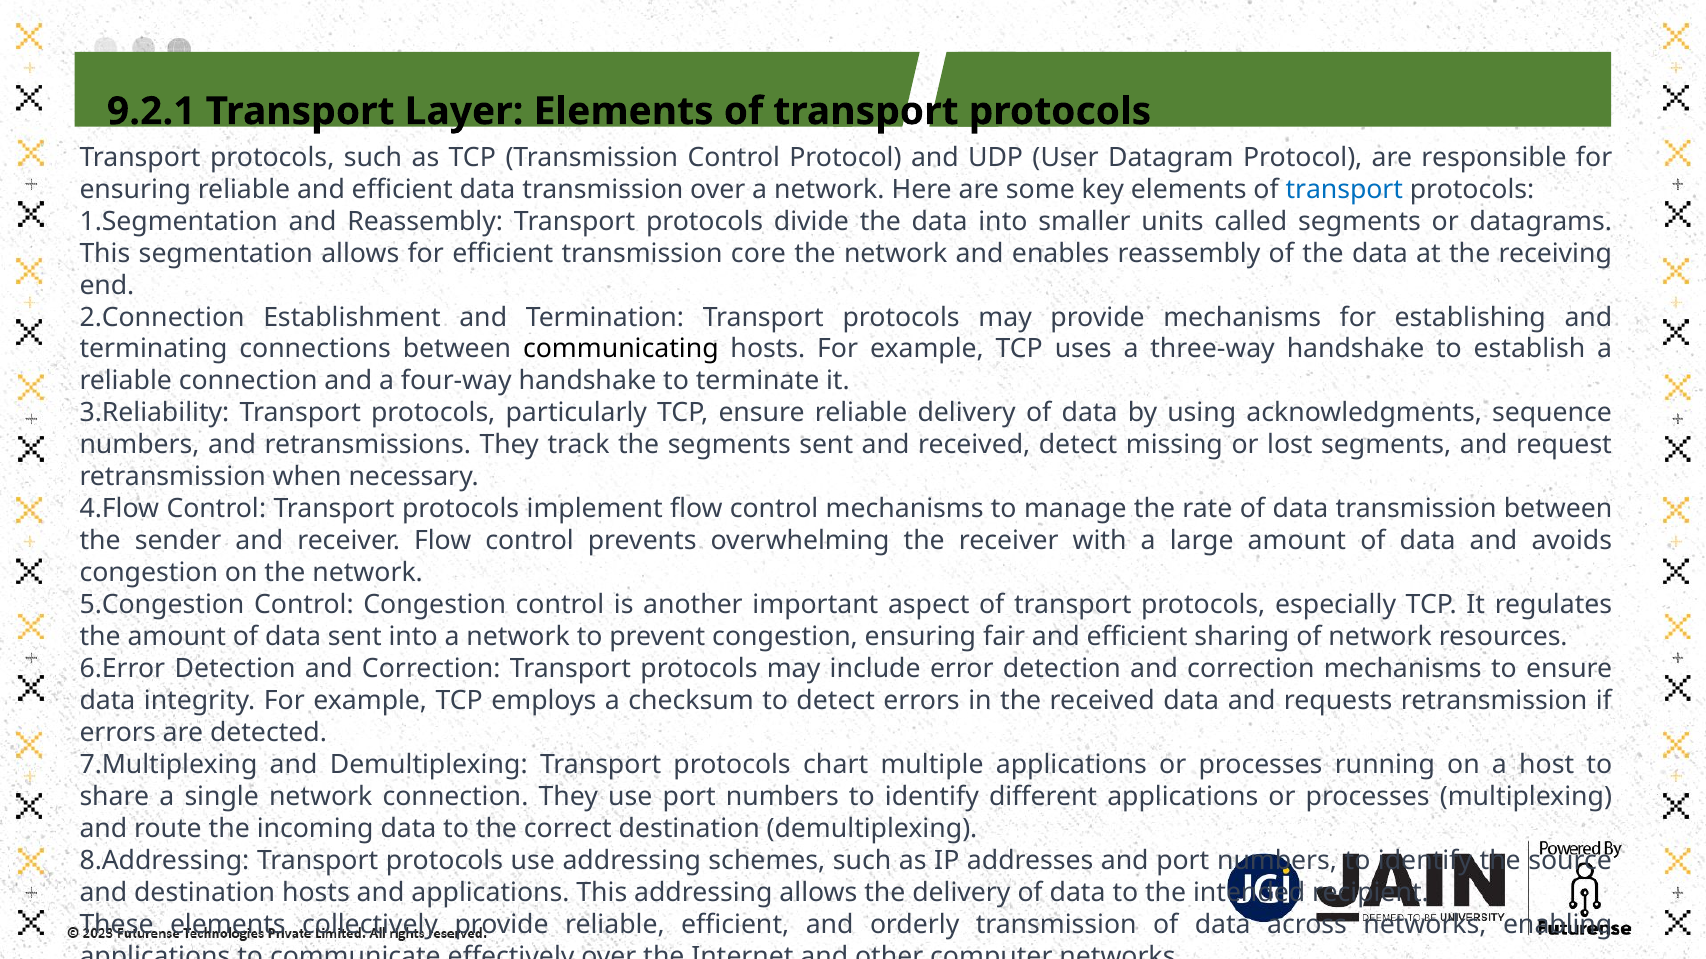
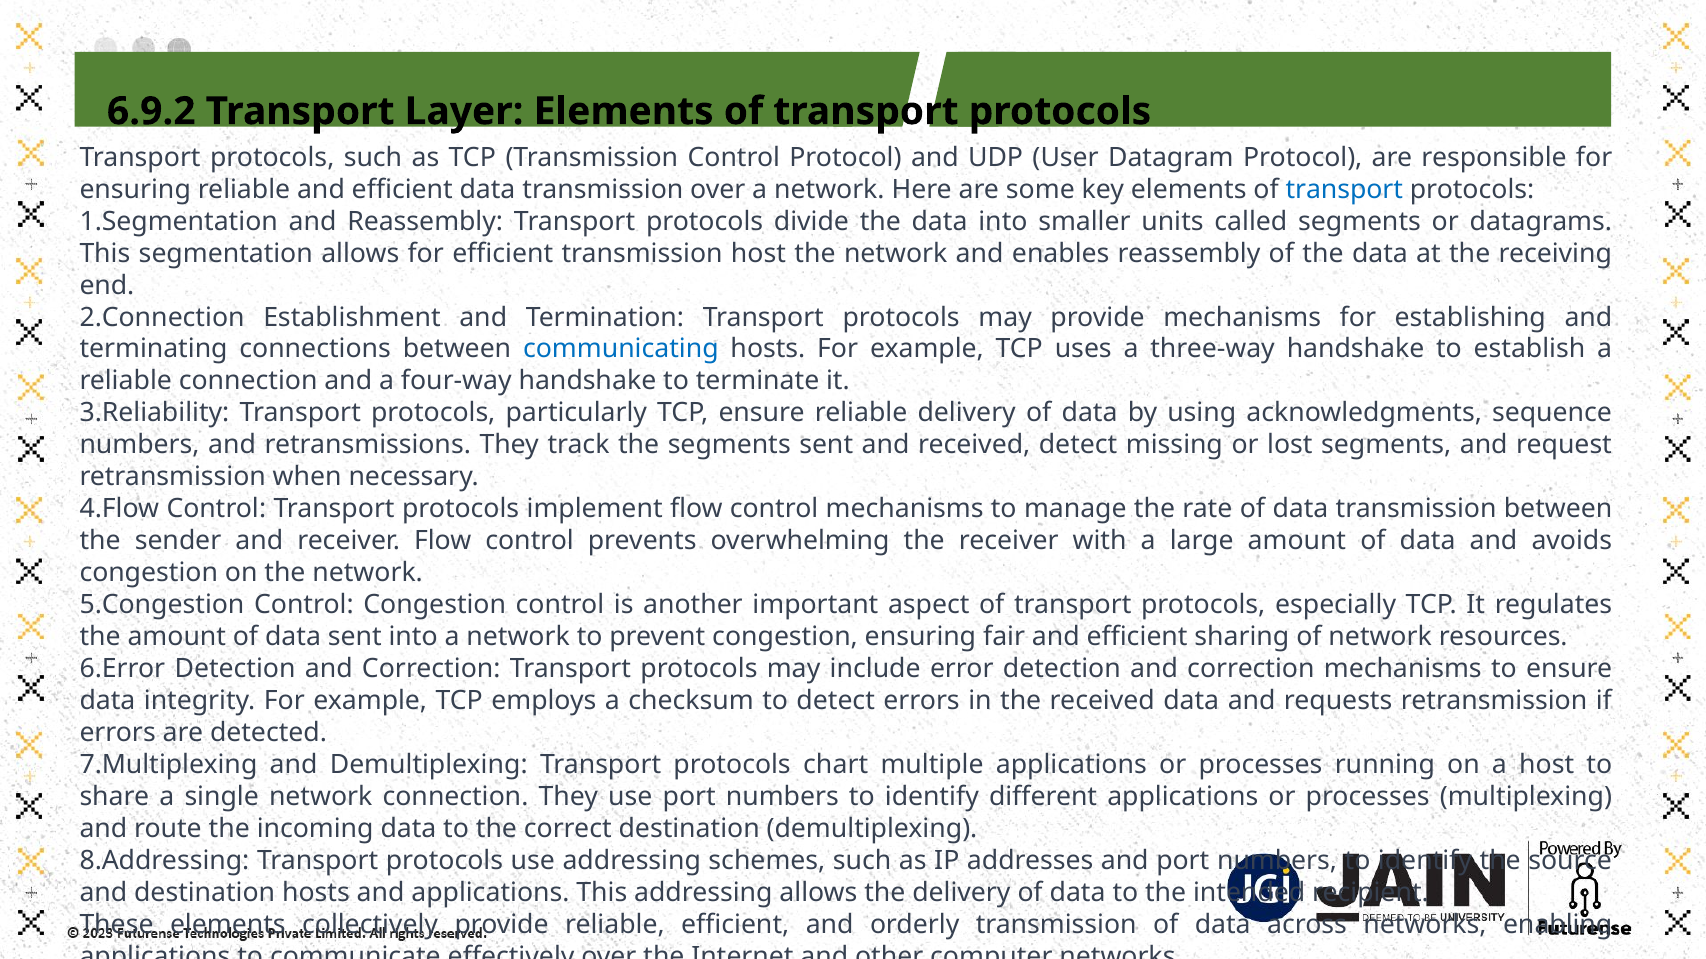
9.2.1: 9.2.1 -> 6.9.2
transmission core: core -> host
communicating colour: black -> blue
